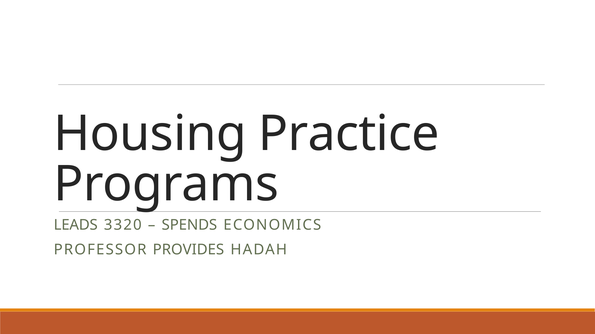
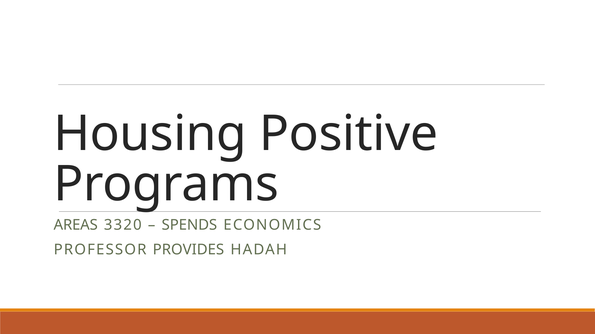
Practice: Practice -> Positive
LEADS: LEADS -> AREAS
